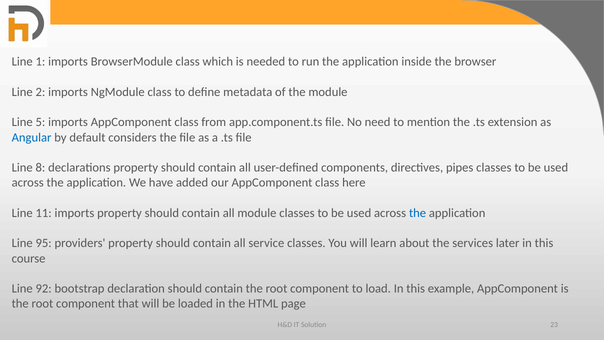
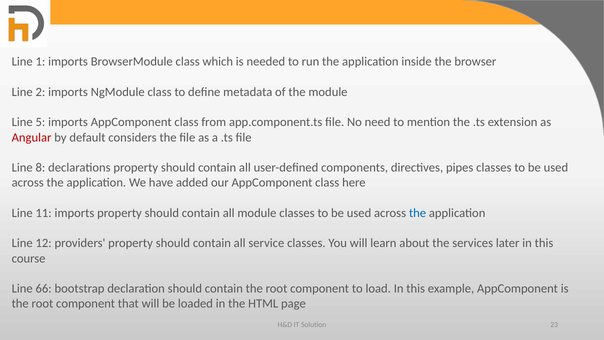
Angular colour: blue -> red
95: 95 -> 12
92: 92 -> 66
